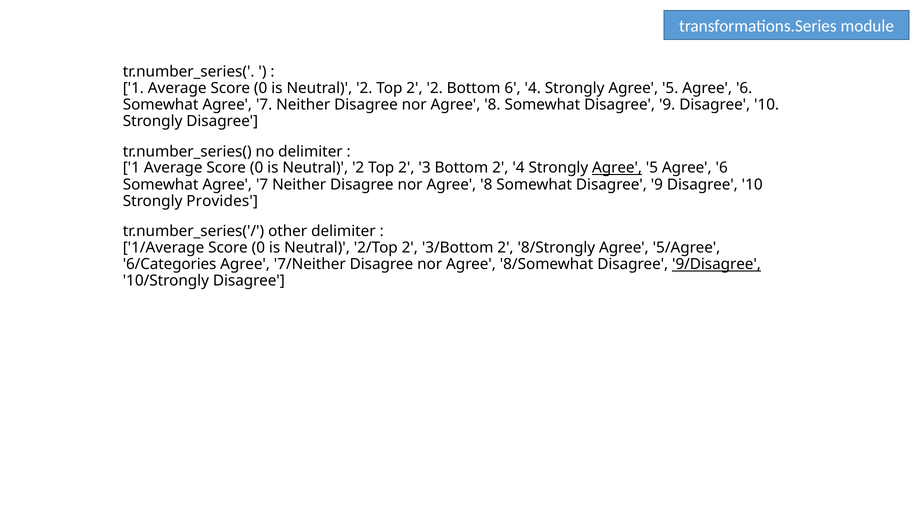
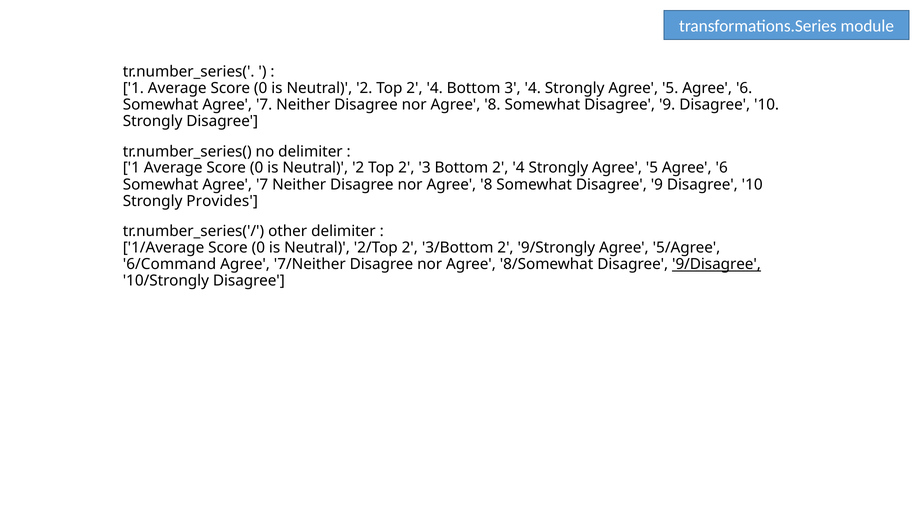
Top 2 2: 2 -> 4
Bottom 6: 6 -> 3
Agree at (617, 168) underline: present -> none
8/Strongly: 8/Strongly -> 9/Strongly
6/Categories: 6/Categories -> 6/Command
